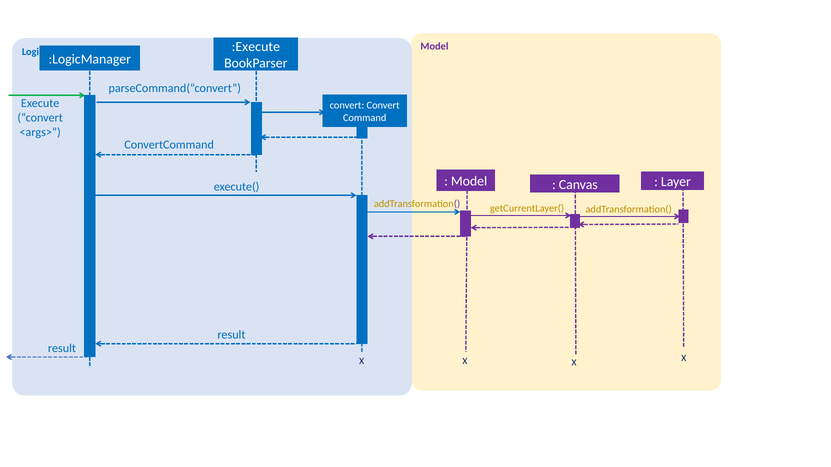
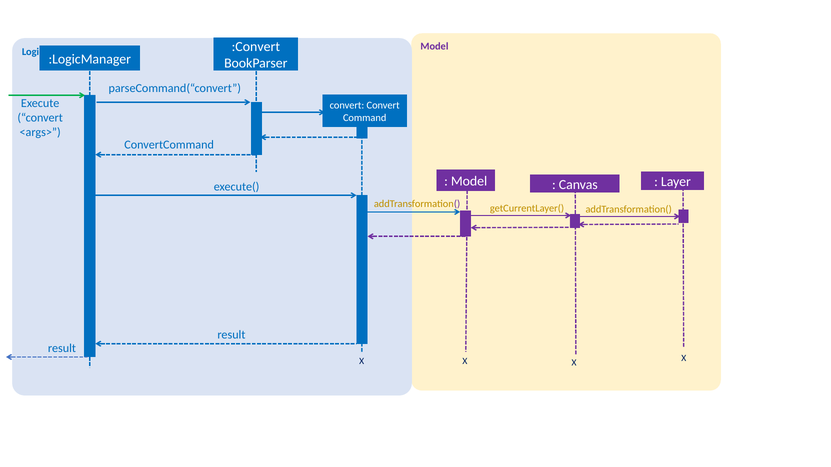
:Execute: :Execute -> :Convert
